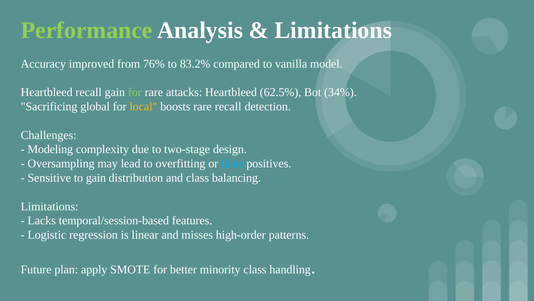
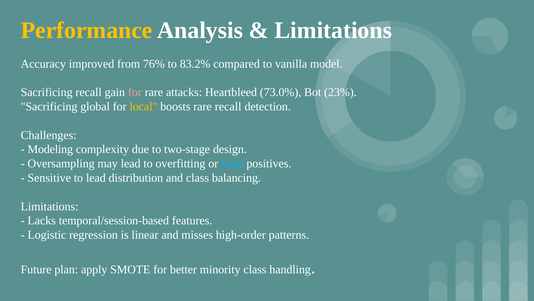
Performance colour: light green -> yellow
Heartbleed at (47, 92): Heartbleed -> Sacrificing
for at (135, 92) colour: light green -> pink
62.5%: 62.5% -> 73.0%
34%: 34% -> 23%
to gain: gain -> lead
